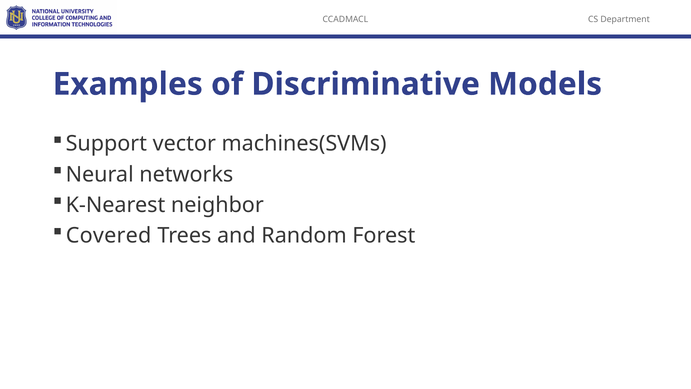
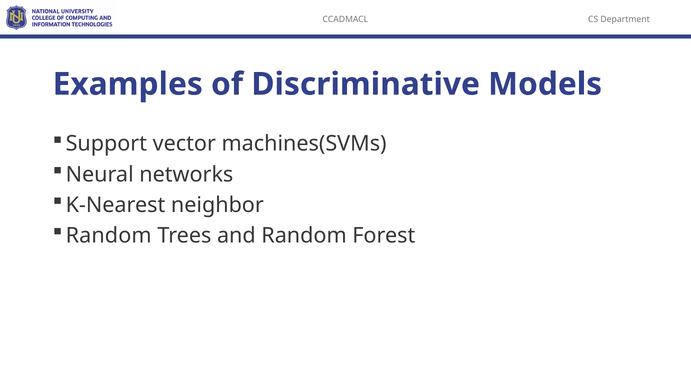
Covered at (109, 235): Covered -> Random
